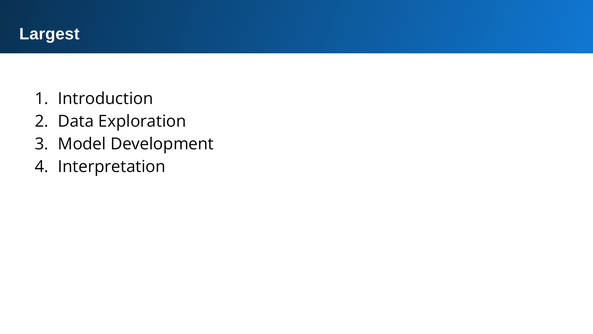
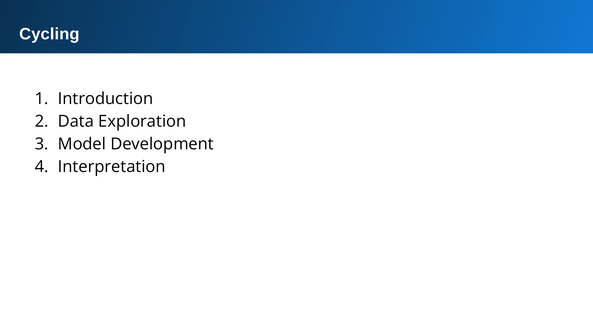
Largest: Largest -> Cycling
